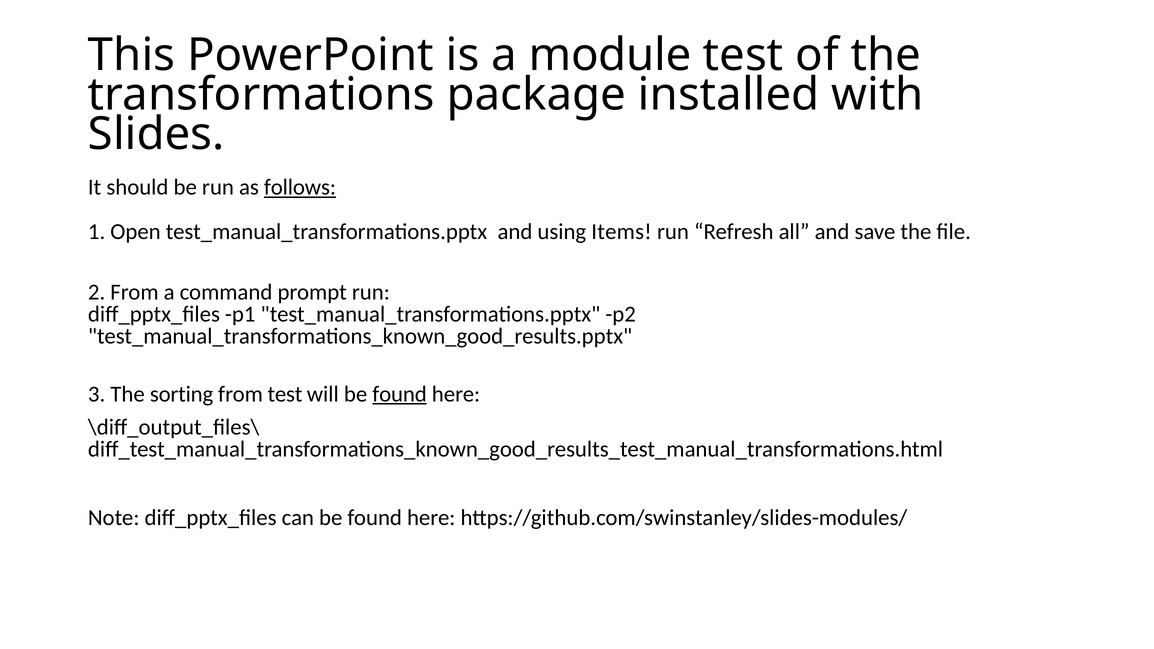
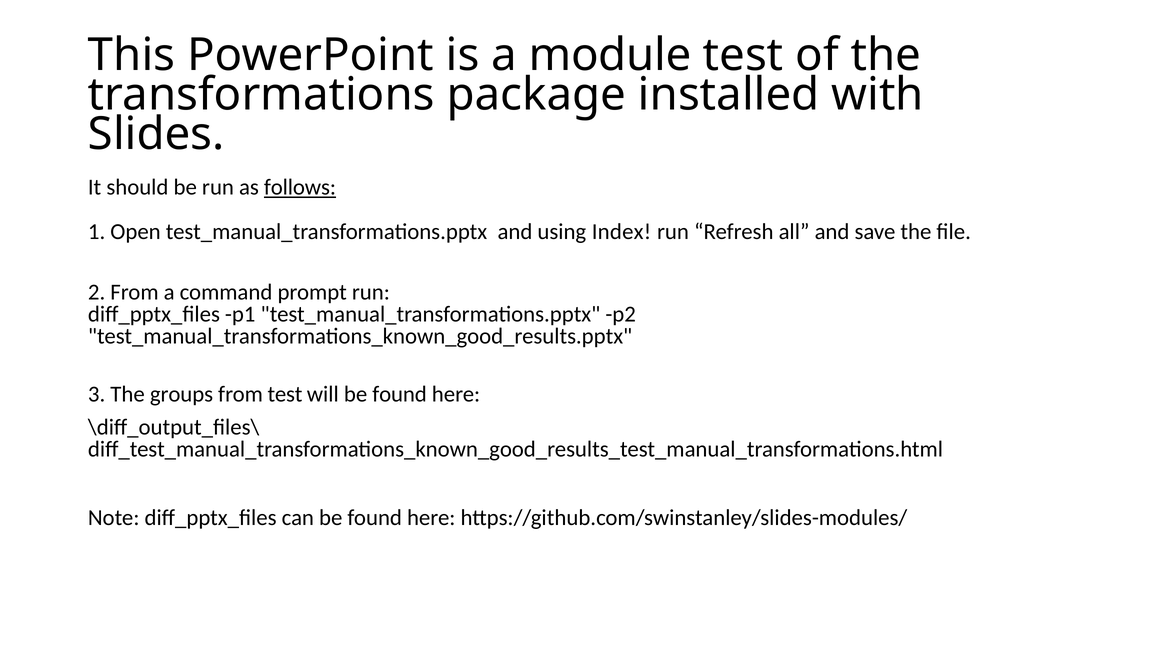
Items: Items -> Index
sorting: sorting -> groups
found at (400, 394) underline: present -> none
